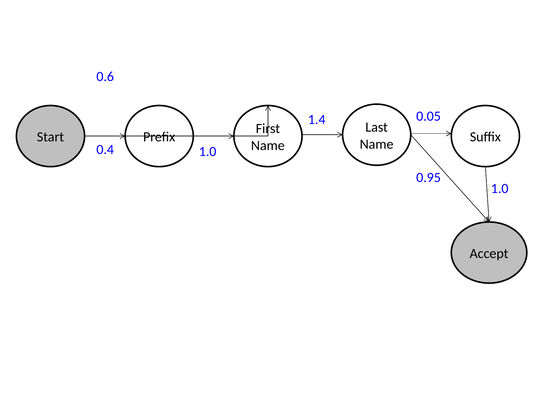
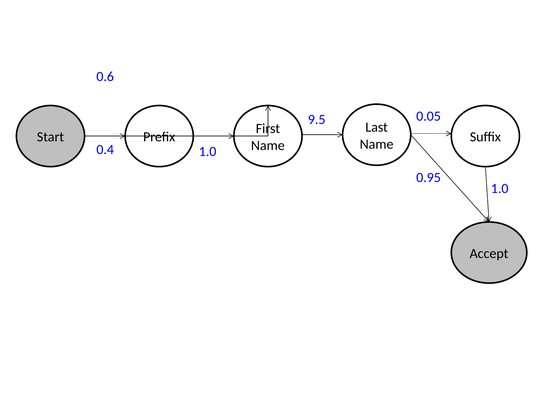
1.4: 1.4 -> 9.5
